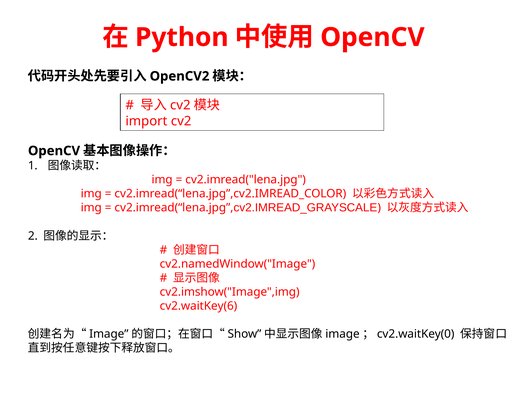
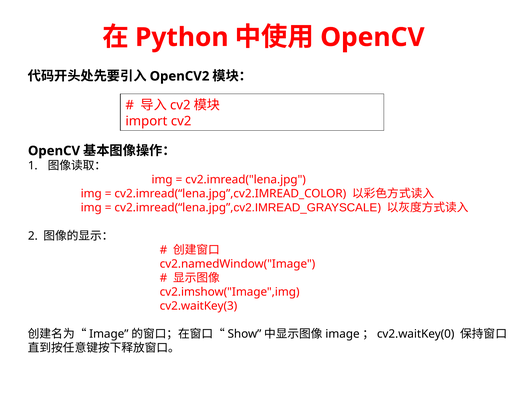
cv2.waitKey(6: cv2.waitKey(6 -> cv2.waitKey(3
